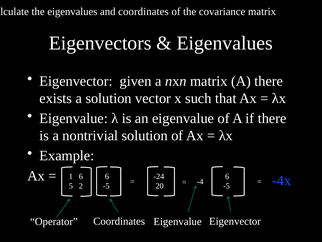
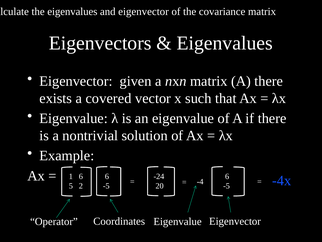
and coordinates: coordinates -> eigenvector
a solution: solution -> covered
